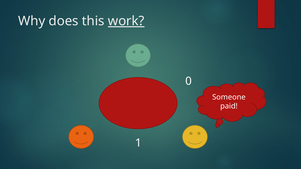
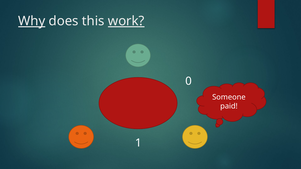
Why underline: none -> present
